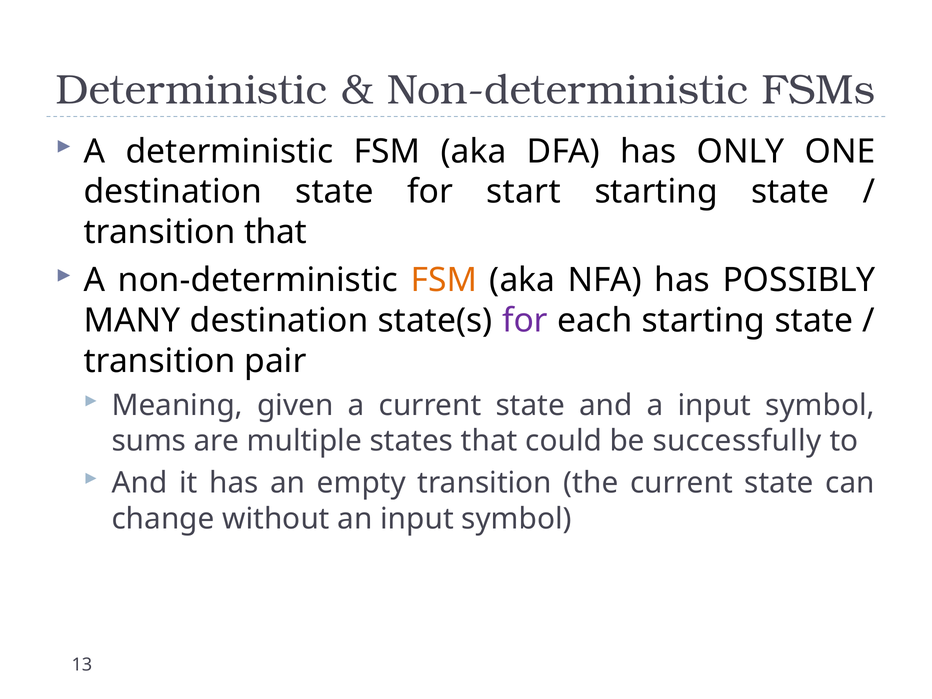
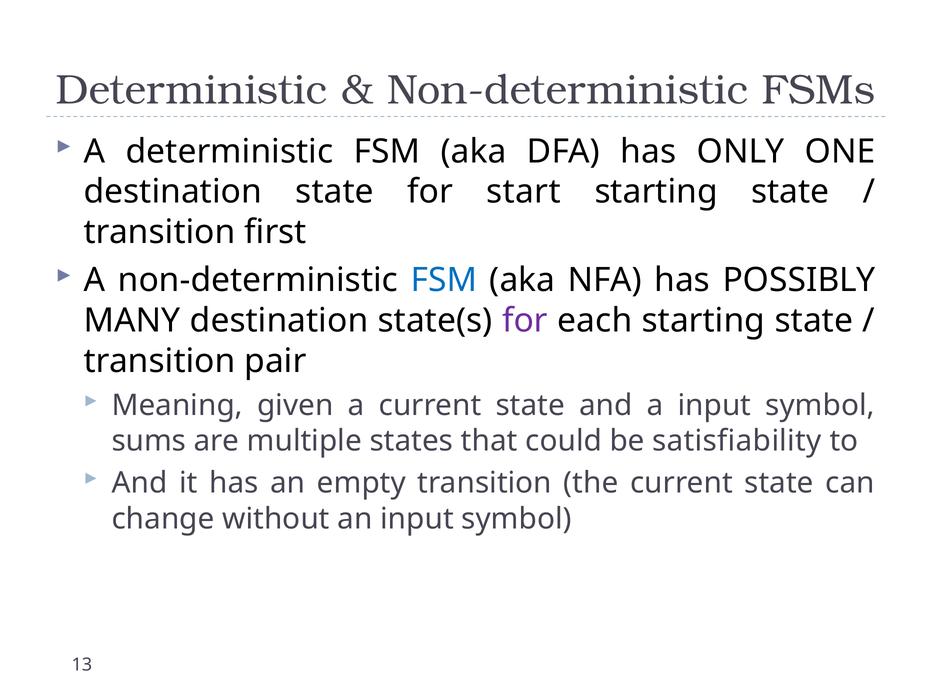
transition that: that -> first
FSM at (444, 280) colour: orange -> blue
successfully: successfully -> satisfiability
